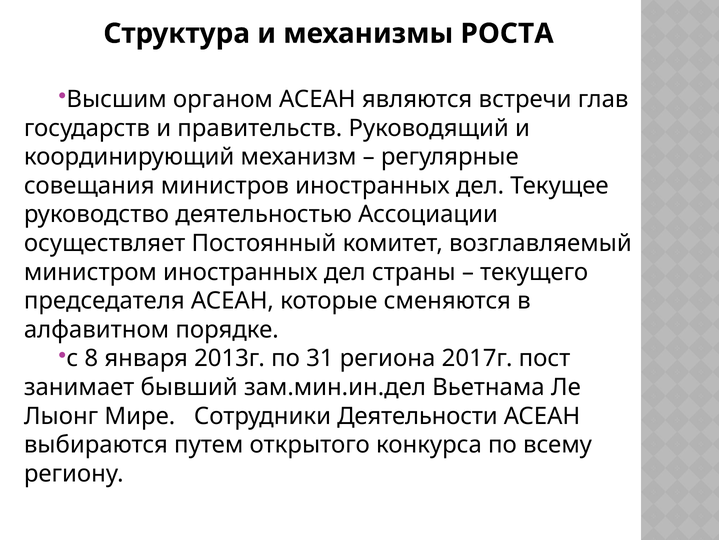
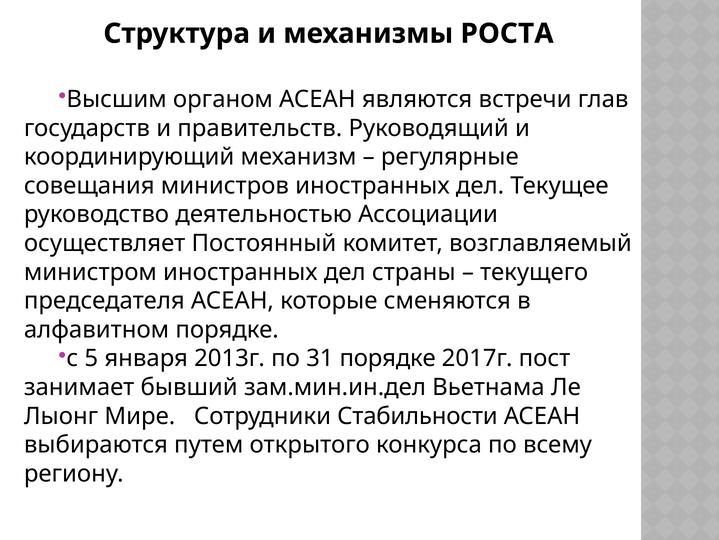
8: 8 -> 5
31 региона: региона -> порядке
Деятельности: Деятельности -> Стабильности
